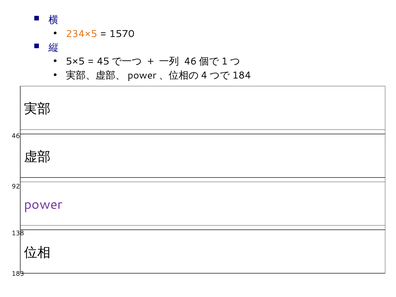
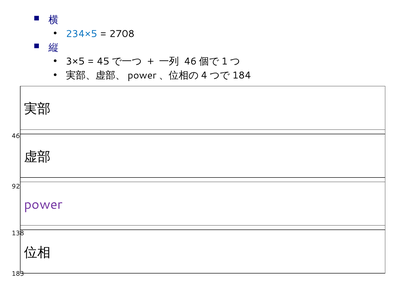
234×5 colour: orange -> blue
1570: 1570 -> 2708
5×5: 5×5 -> 3×5
